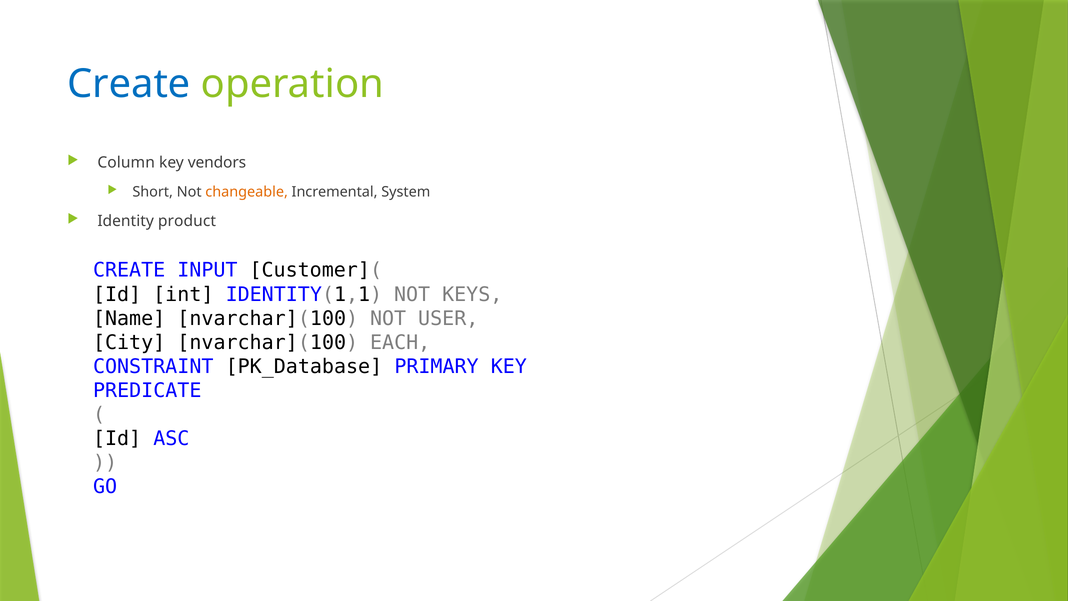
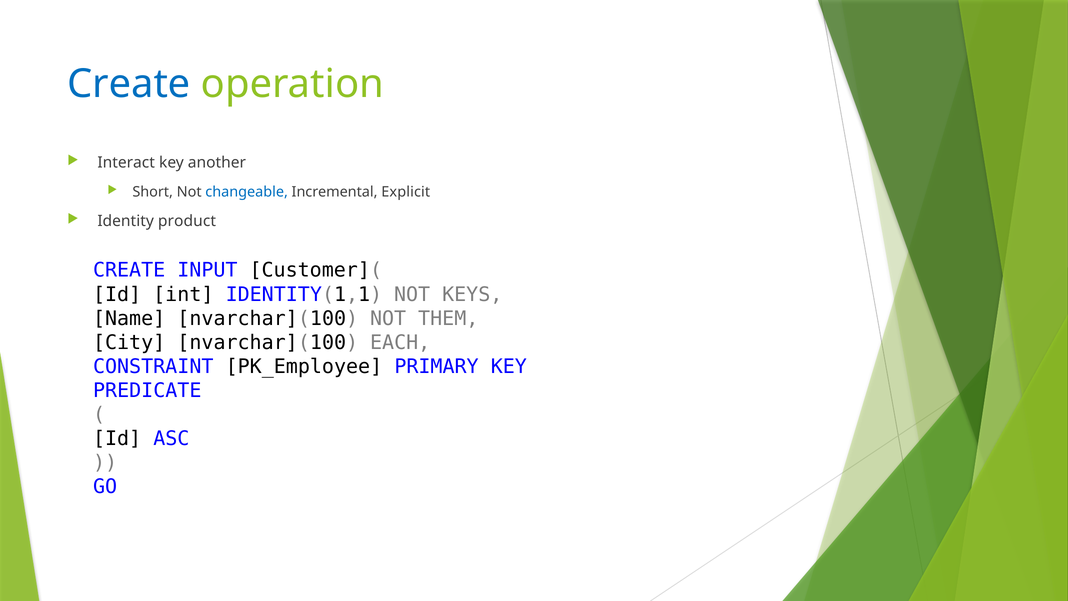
Column: Column -> Interact
vendors: vendors -> another
changeable colour: orange -> blue
System: System -> Explicit
USER: USER -> THEM
PK_Database: PK_Database -> PK_Employee
